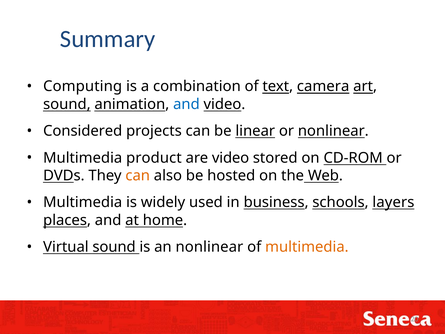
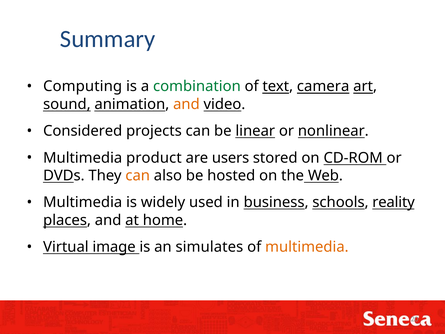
combination colour: black -> green
and at (186, 104) colour: blue -> orange
are video: video -> users
layers: layers -> reality
Virtual sound: sound -> image
an nonlinear: nonlinear -> simulates
